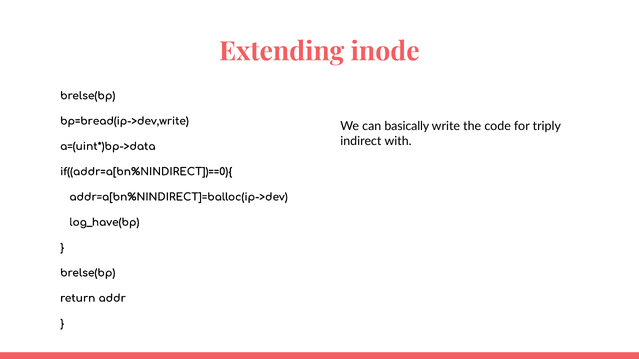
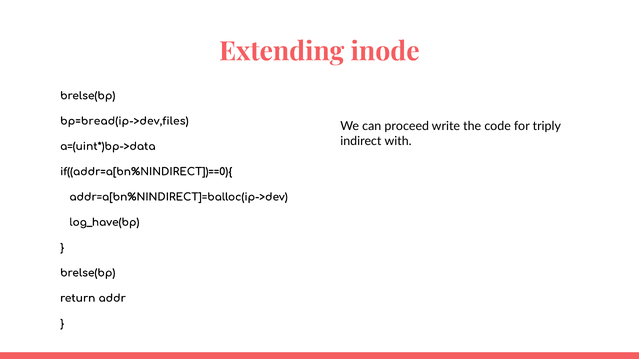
bp=bread(ip->dev,write: bp=bread(ip->dev,write -> bp=bread(ip->dev,files
basically: basically -> proceed
